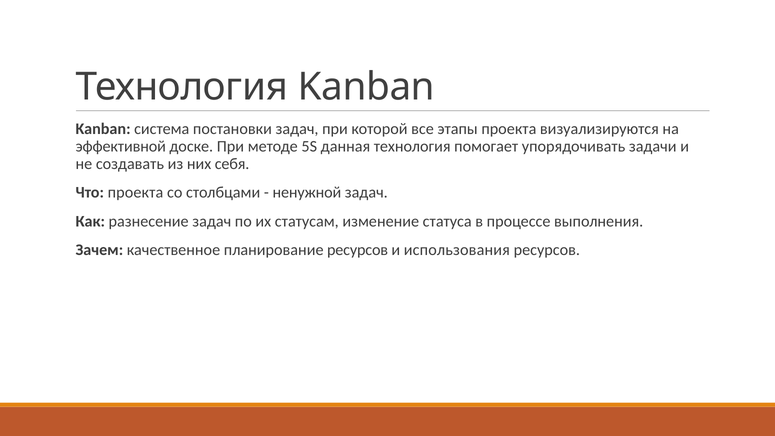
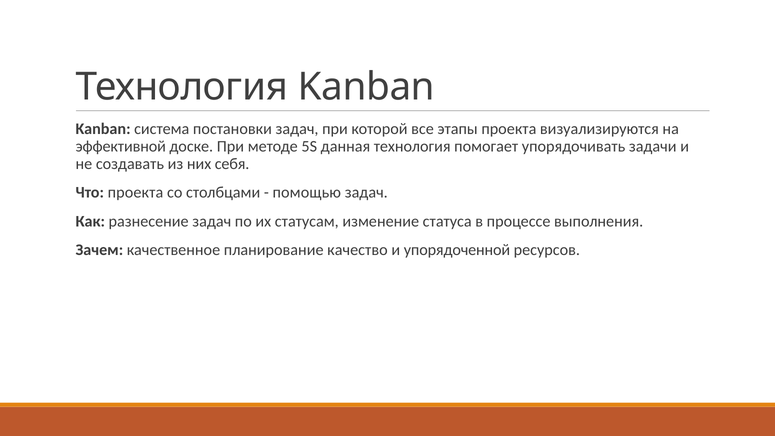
ненужной: ненужной -> помощью
планирование ресурсов: ресурсов -> качество
использования: использования -> упорядоченной
